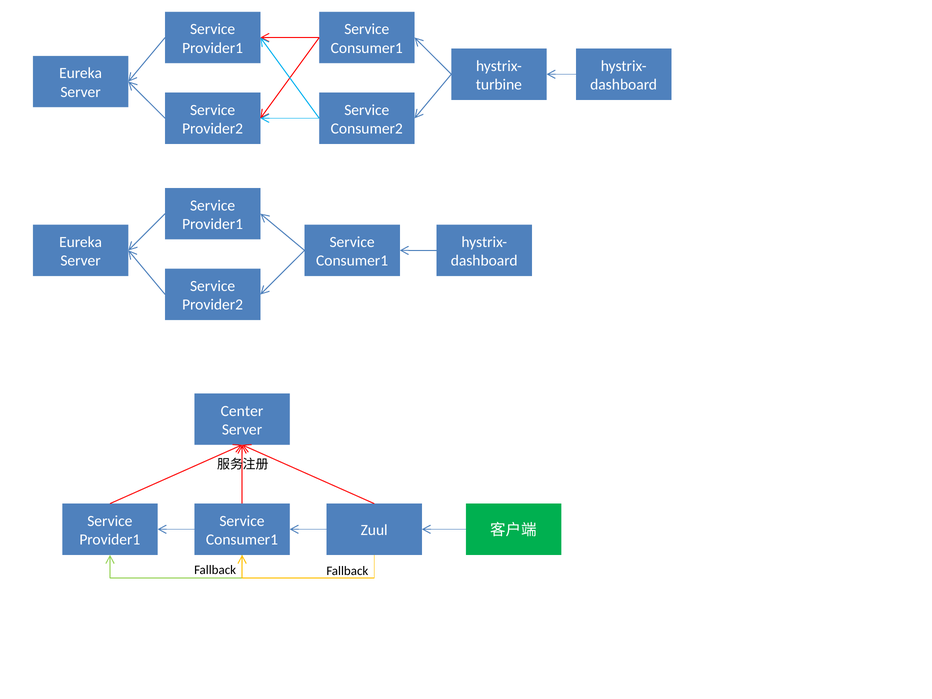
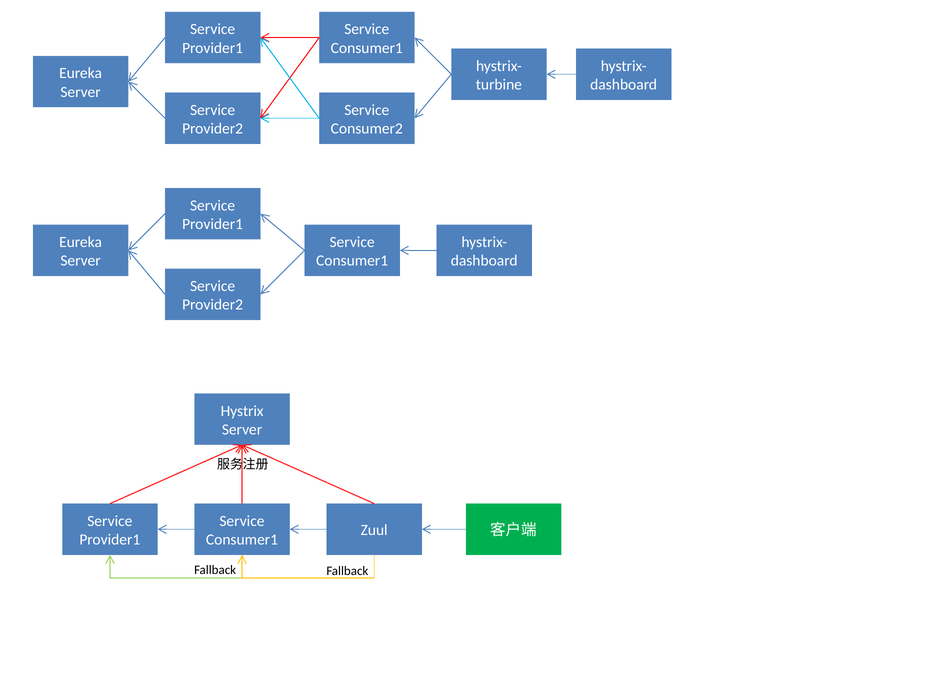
Center: Center -> Hystrix
